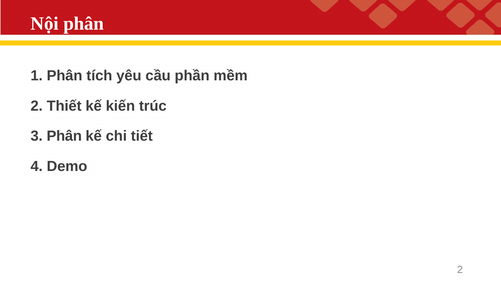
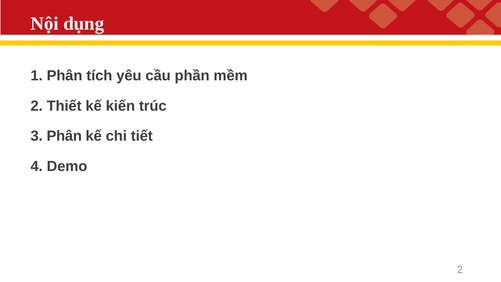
Nội phân: phân -> dụng
